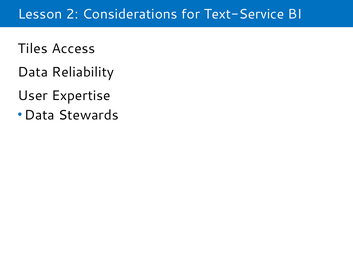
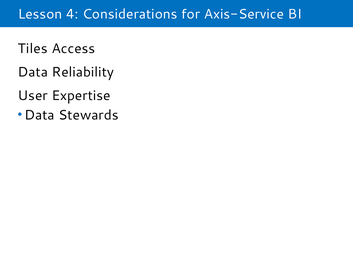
2: 2 -> 4
Text-Service: Text-Service -> Axis-Service
